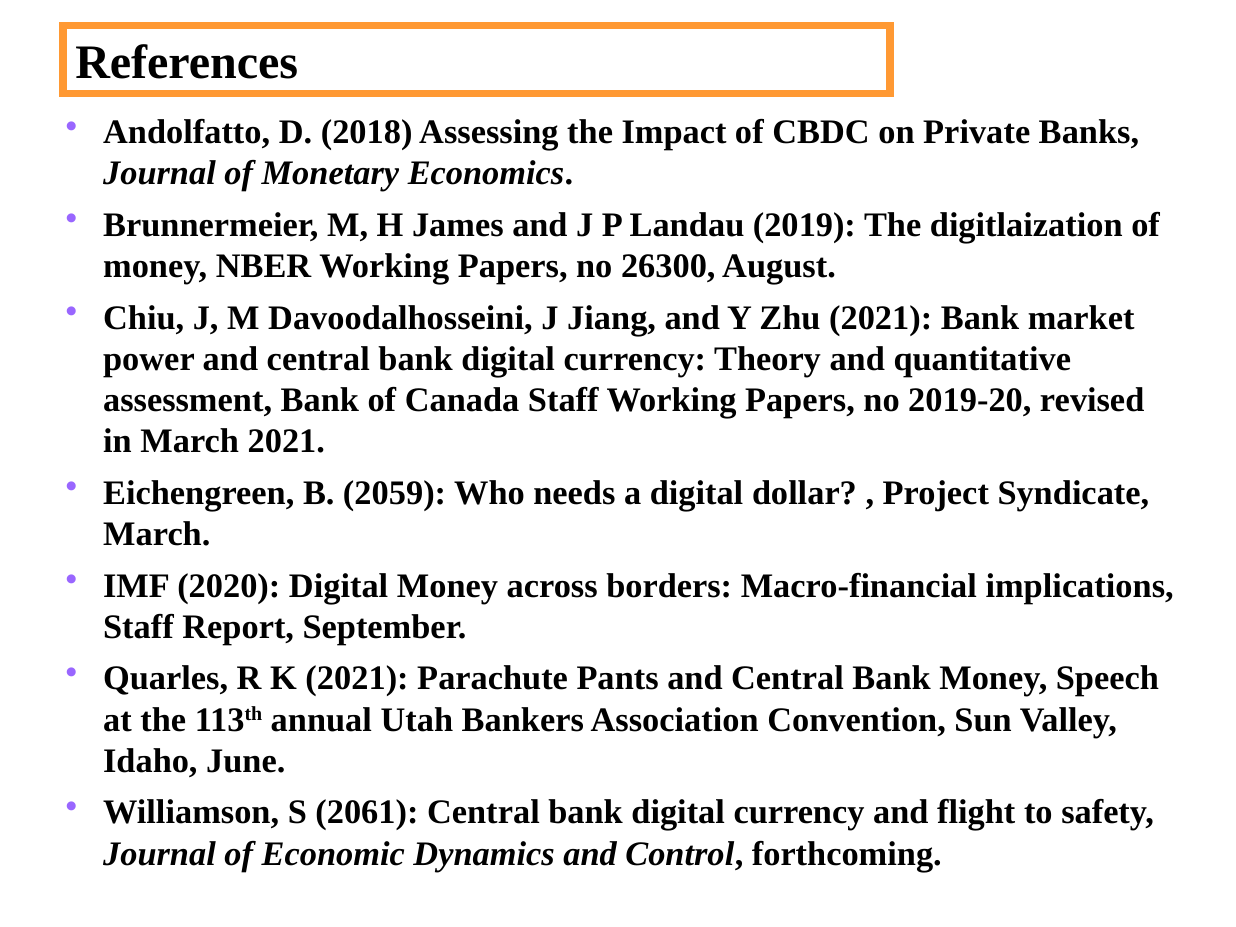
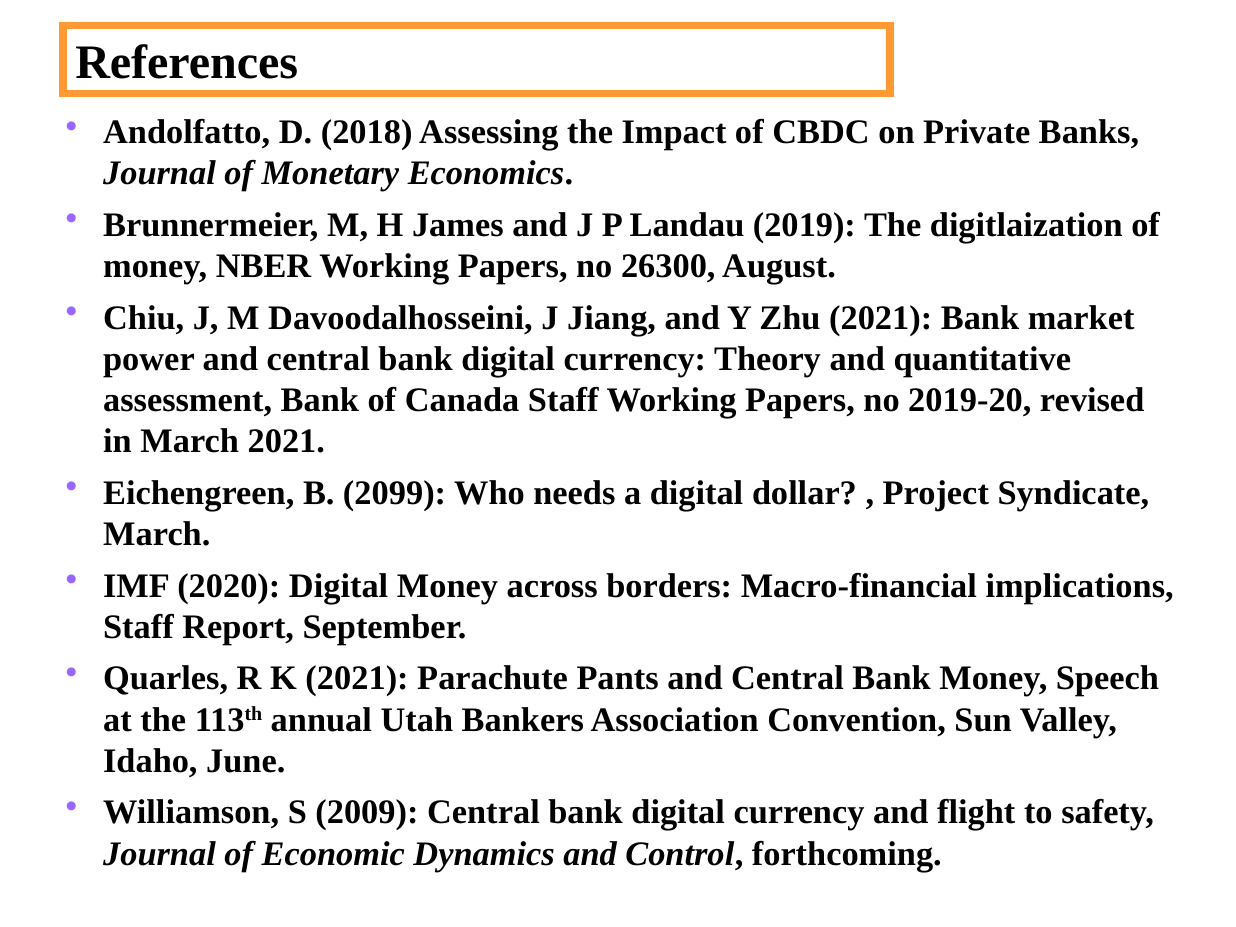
2059: 2059 -> 2099
2061: 2061 -> 2009
